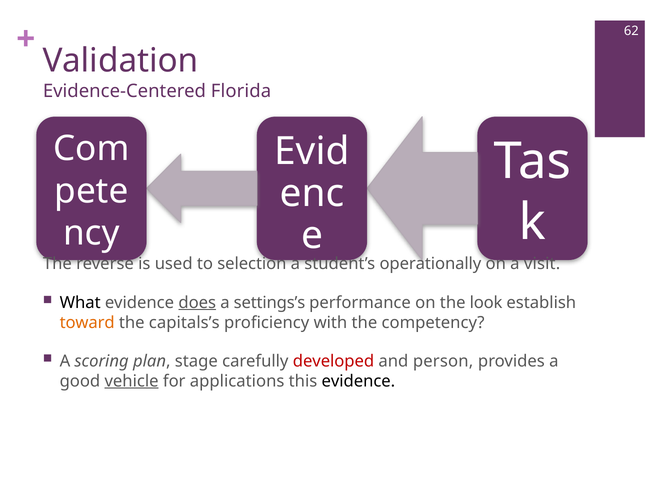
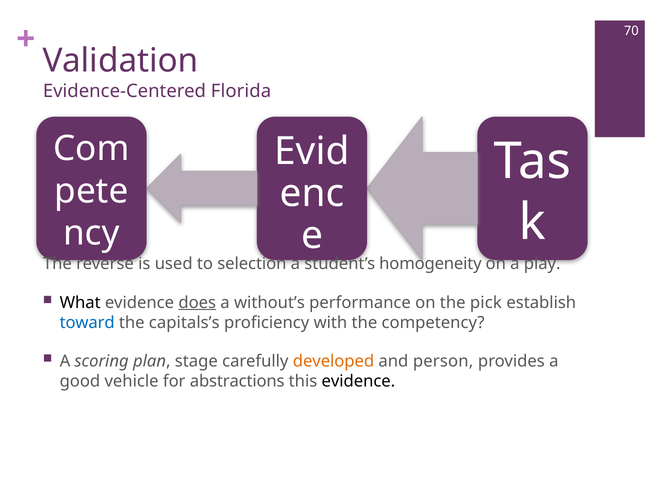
62: 62 -> 70
operationally: operationally -> homogeneity
visit: visit -> play
settings’s: settings’s -> without’s
look: look -> pick
toward colour: orange -> blue
developed colour: red -> orange
vehicle underline: present -> none
applications: applications -> abstractions
